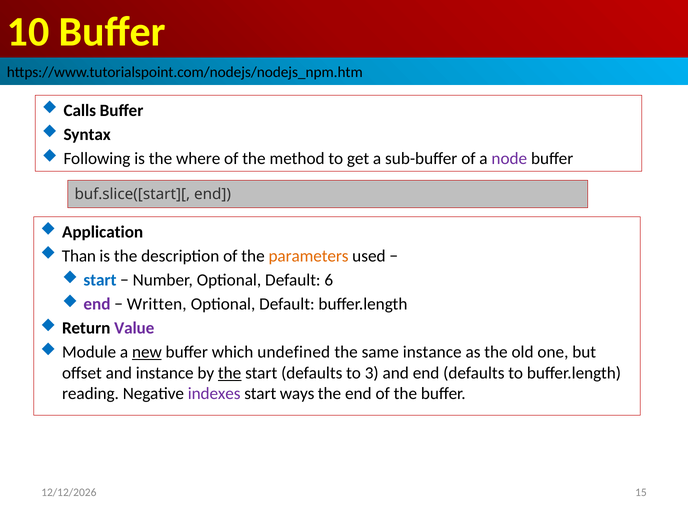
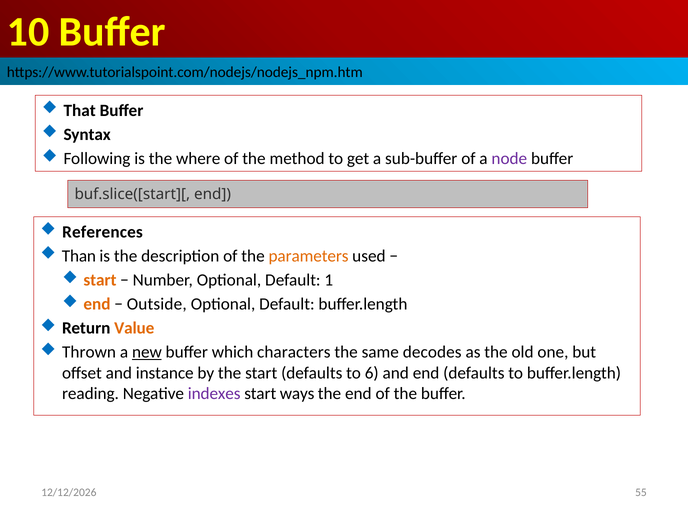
Calls: Calls -> That
Application: Application -> References
start at (100, 280) colour: blue -> orange
6: 6 -> 1
end at (97, 304) colour: purple -> orange
Written: Written -> Outside
Value colour: purple -> orange
Module: Module -> Thrown
undefined: undefined -> characters
same instance: instance -> decodes
the at (230, 373) underline: present -> none
3: 3 -> 6
15: 15 -> 55
